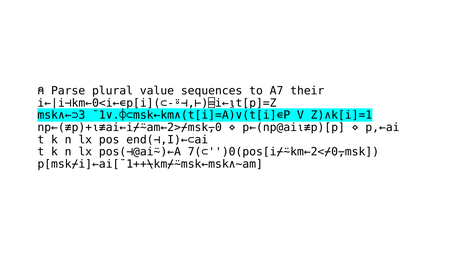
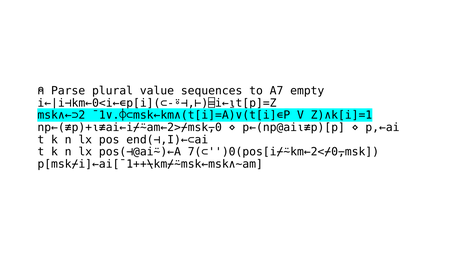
their: their -> empty
msk∧←⊃3: msk∧←⊃3 -> msk∧←⊃2
